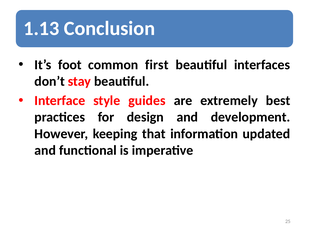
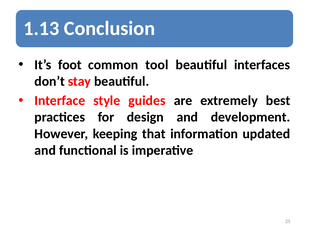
first: first -> tool
